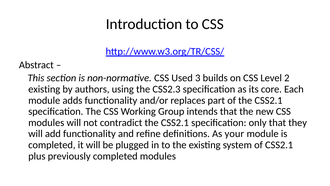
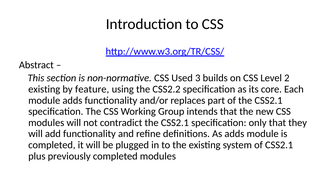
authors: authors -> feature
CSS2.3: CSS2.3 -> CSS2.2
As your: your -> adds
